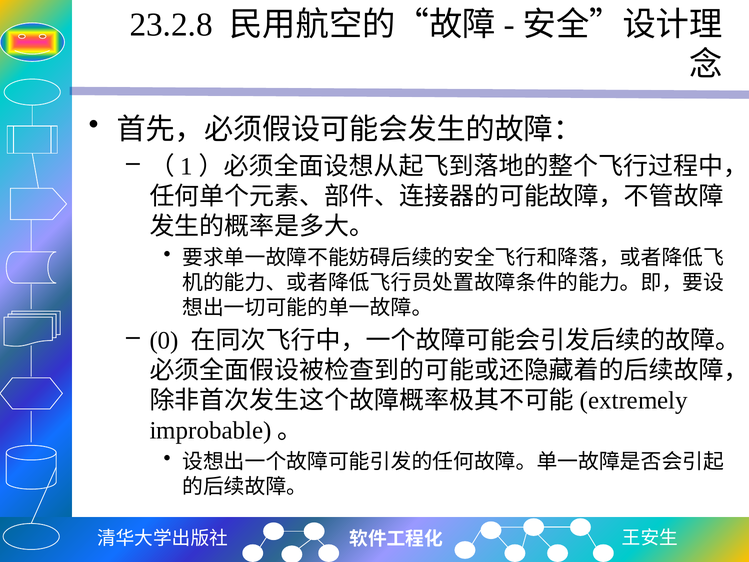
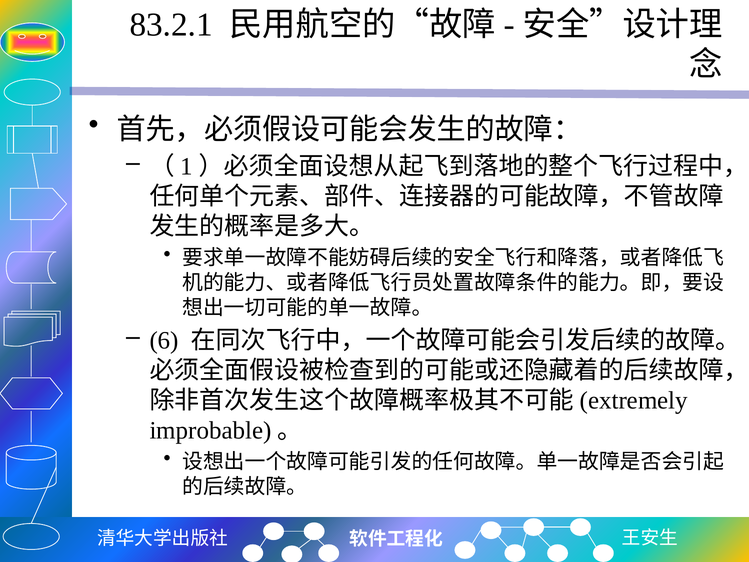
23.2.8: 23.2.8 -> 83.2.1
0: 0 -> 6
